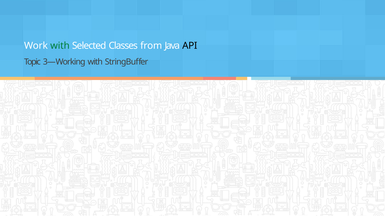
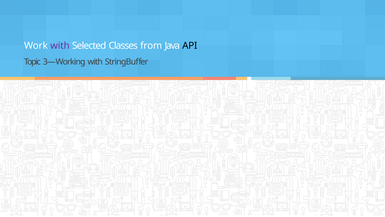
with at (60, 46) colour: green -> purple
